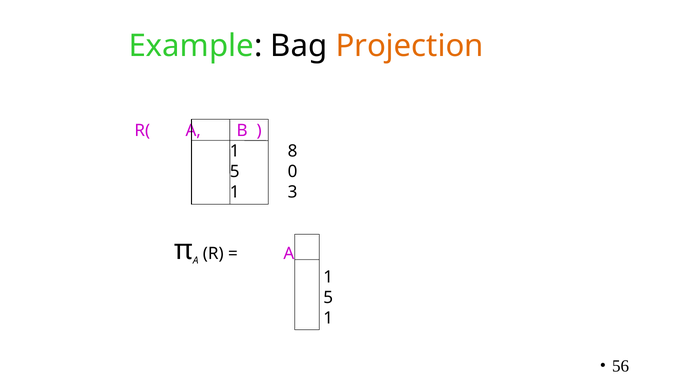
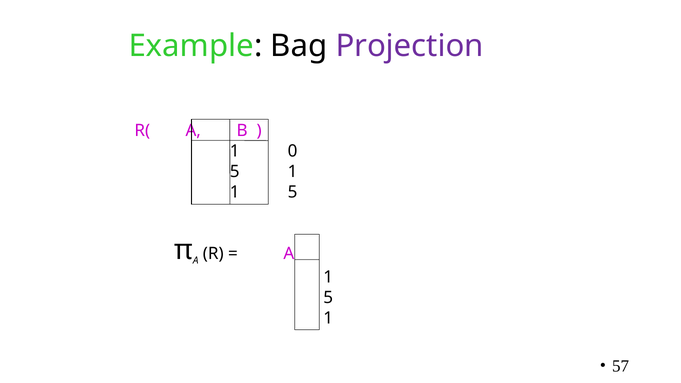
Projection colour: orange -> purple
8: 8 -> 0
0 at (293, 172): 0 -> 1
3 at (293, 192): 3 -> 5
56: 56 -> 57
